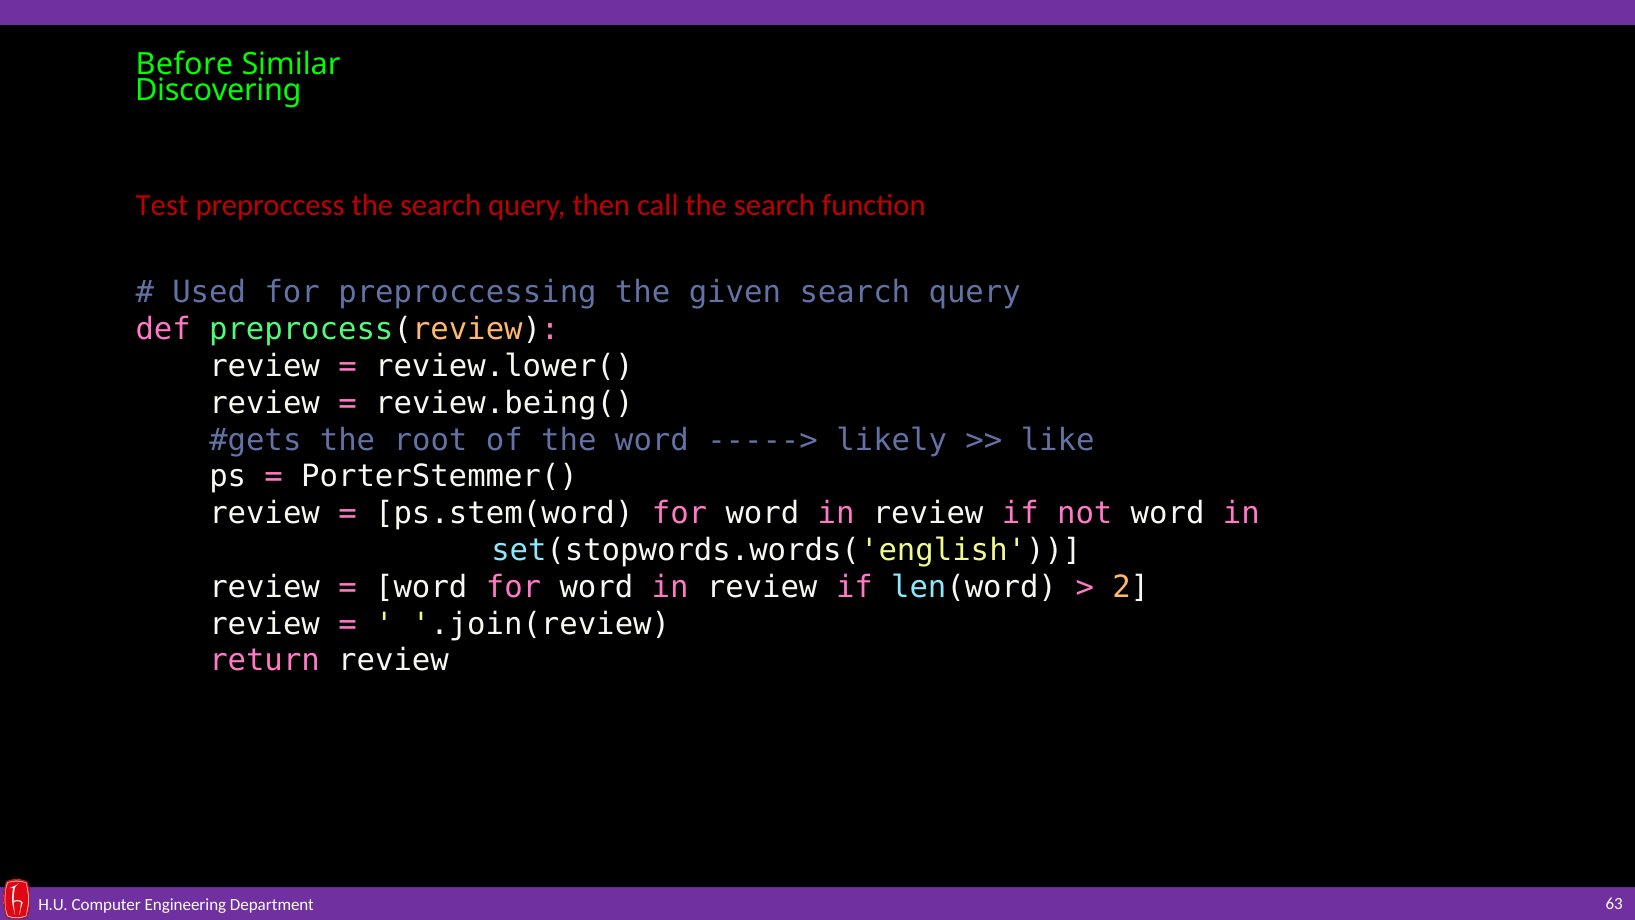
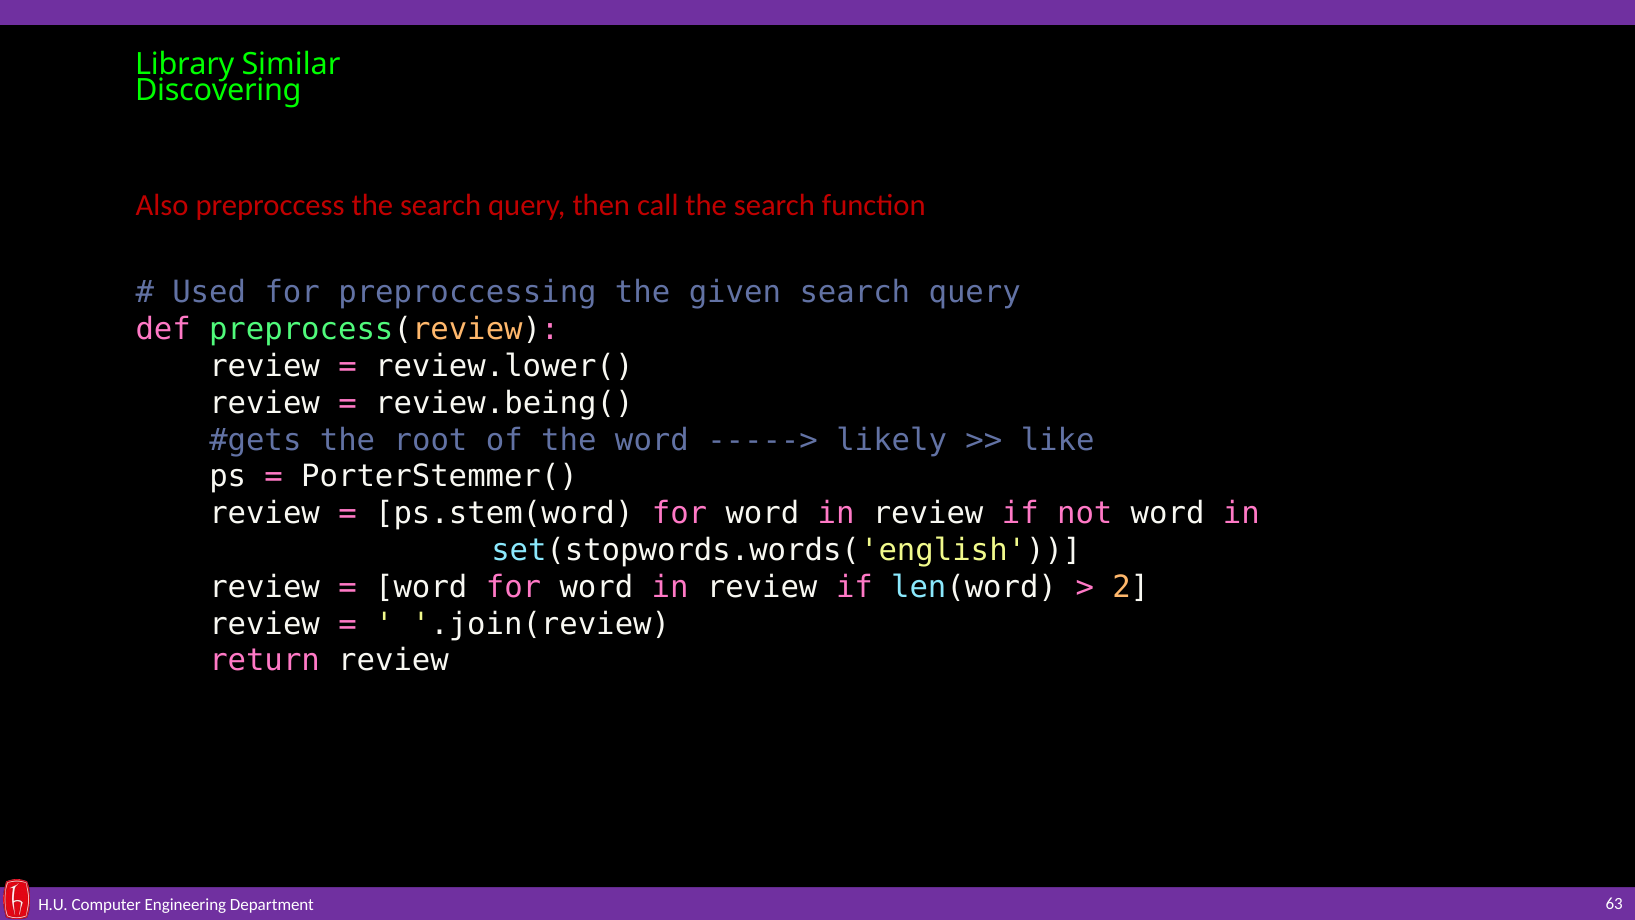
Before: Before -> Library
Test: Test -> Also
